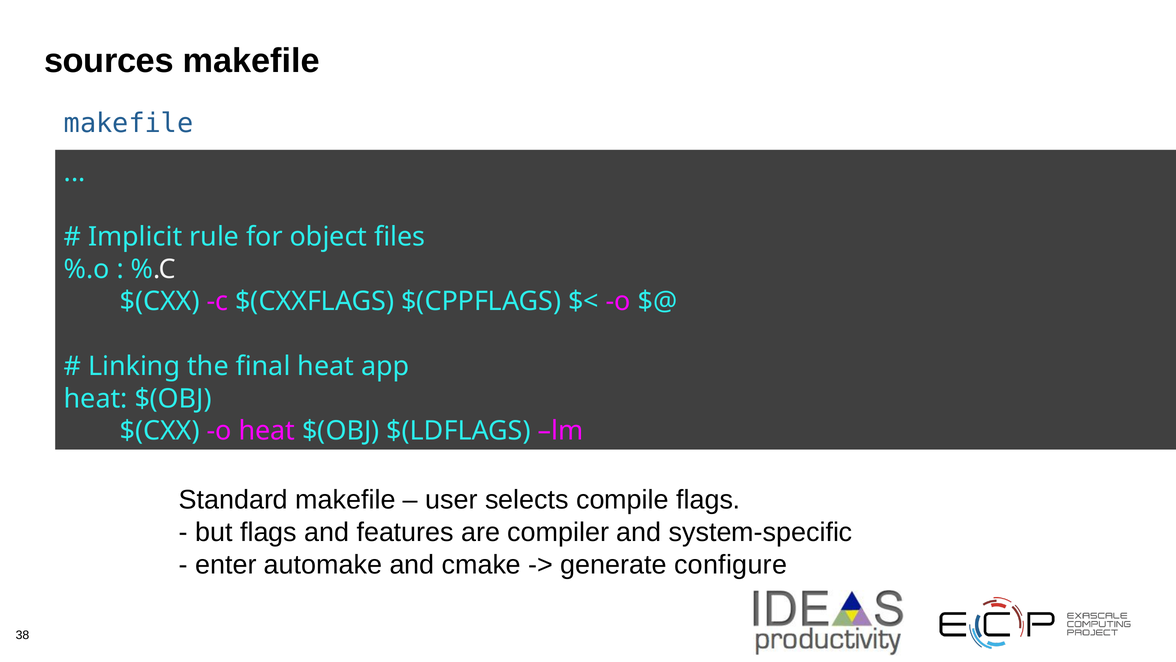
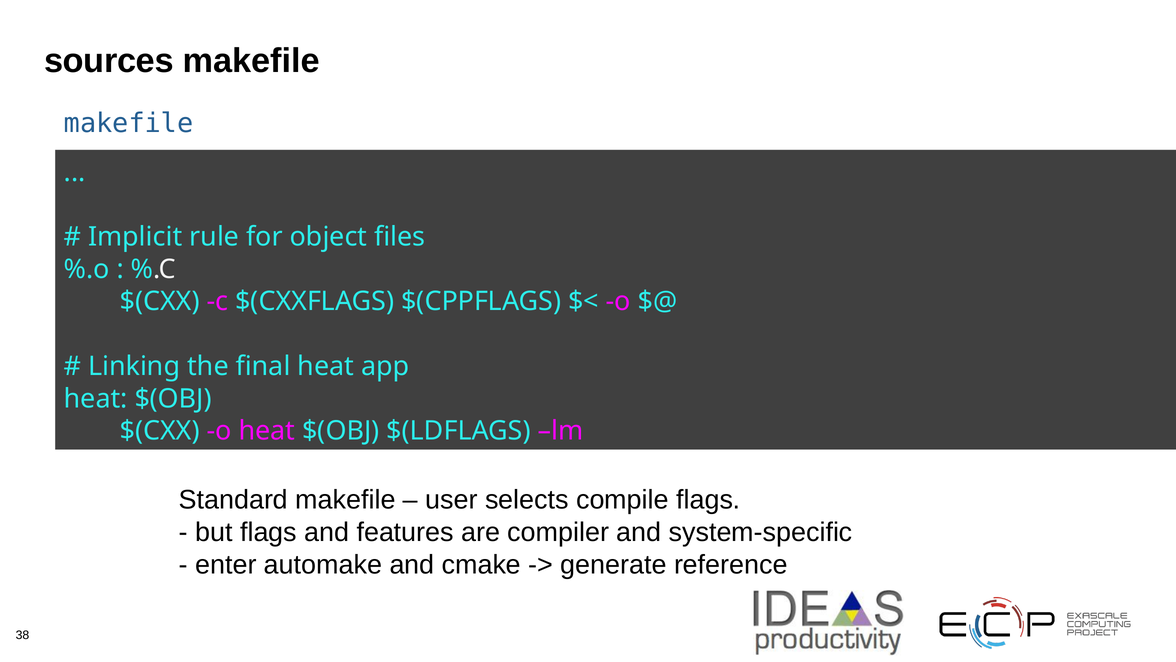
configure: configure -> reference
